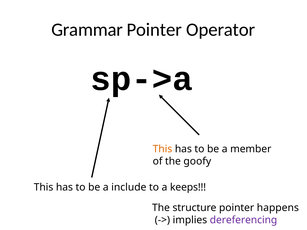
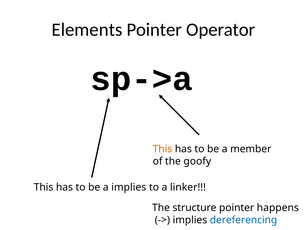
Grammar: Grammar -> Elements
a include: include -> implies
keeps: keeps -> linker
dereferencing colour: purple -> blue
